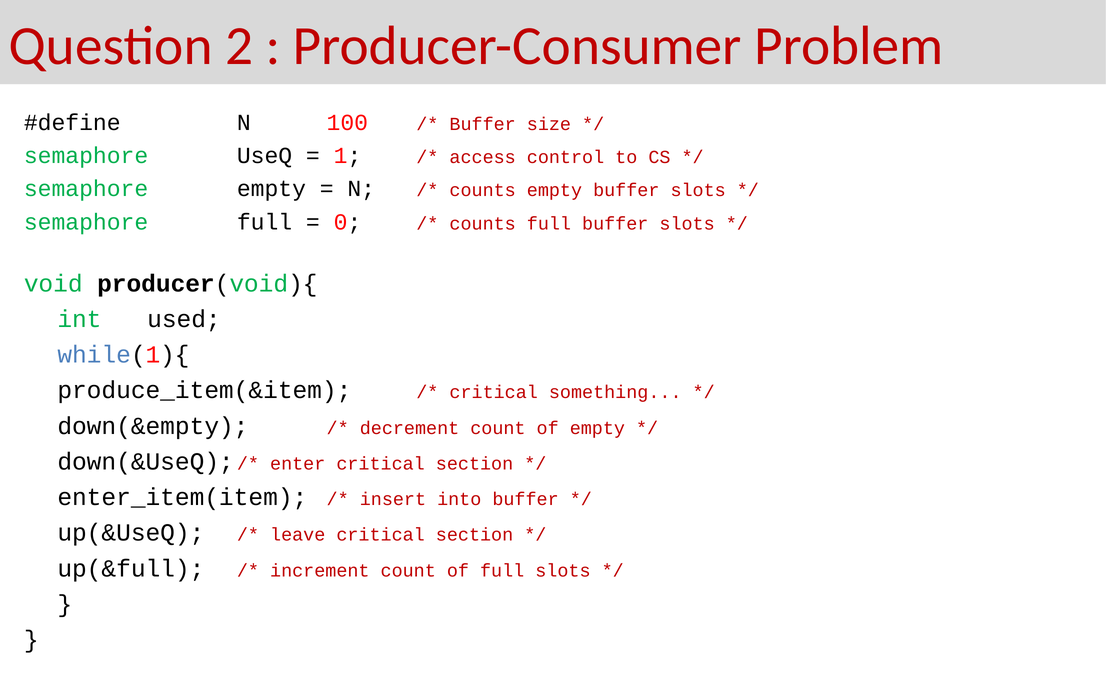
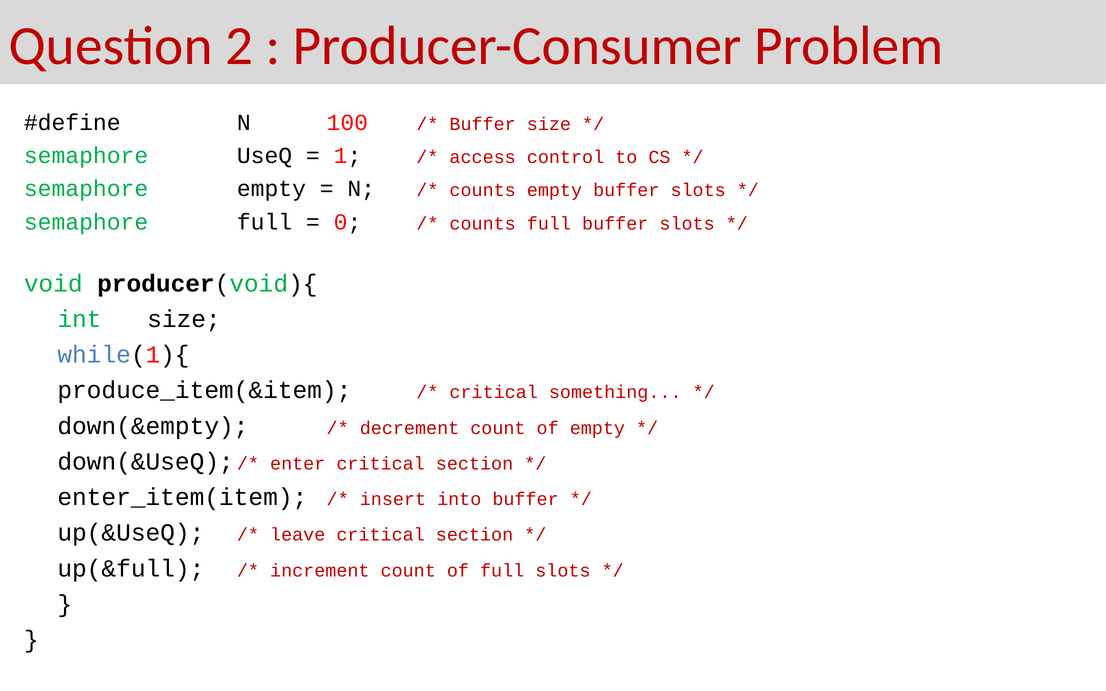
int used: used -> size
